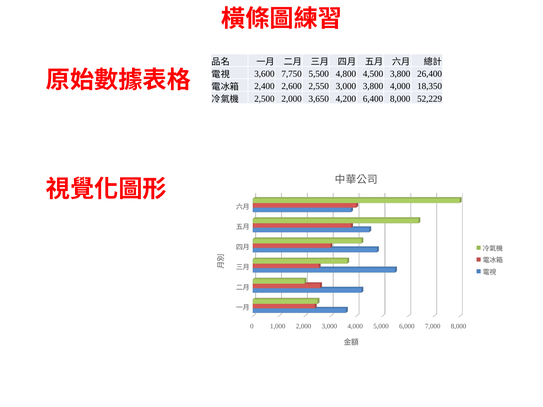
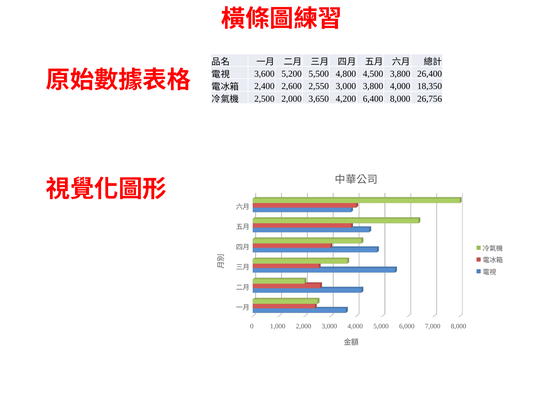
7,750: 7,750 -> 5,200
52,229: 52,229 -> 26,756
